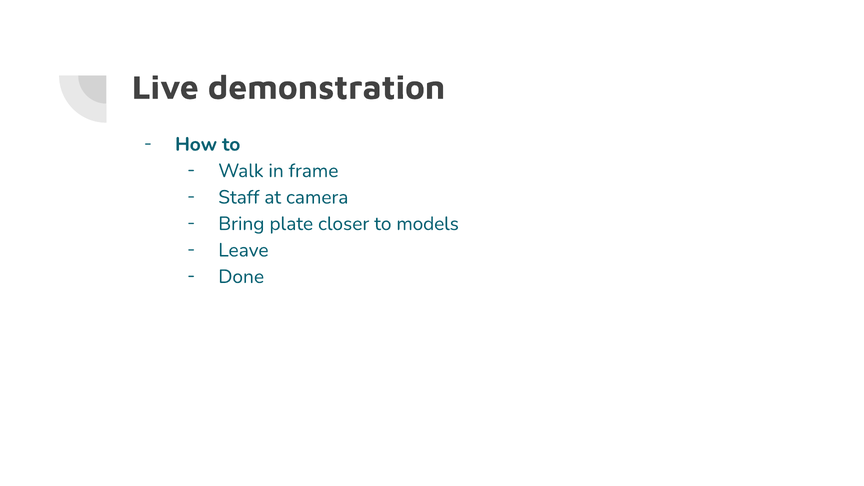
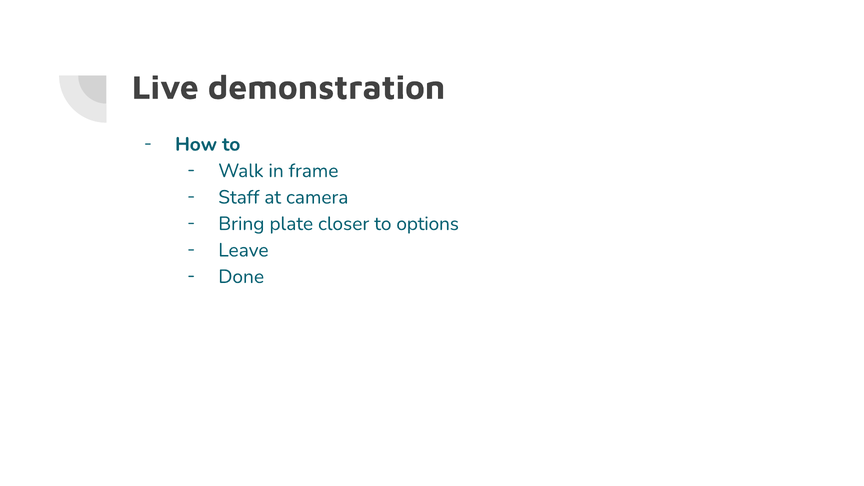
models: models -> options
